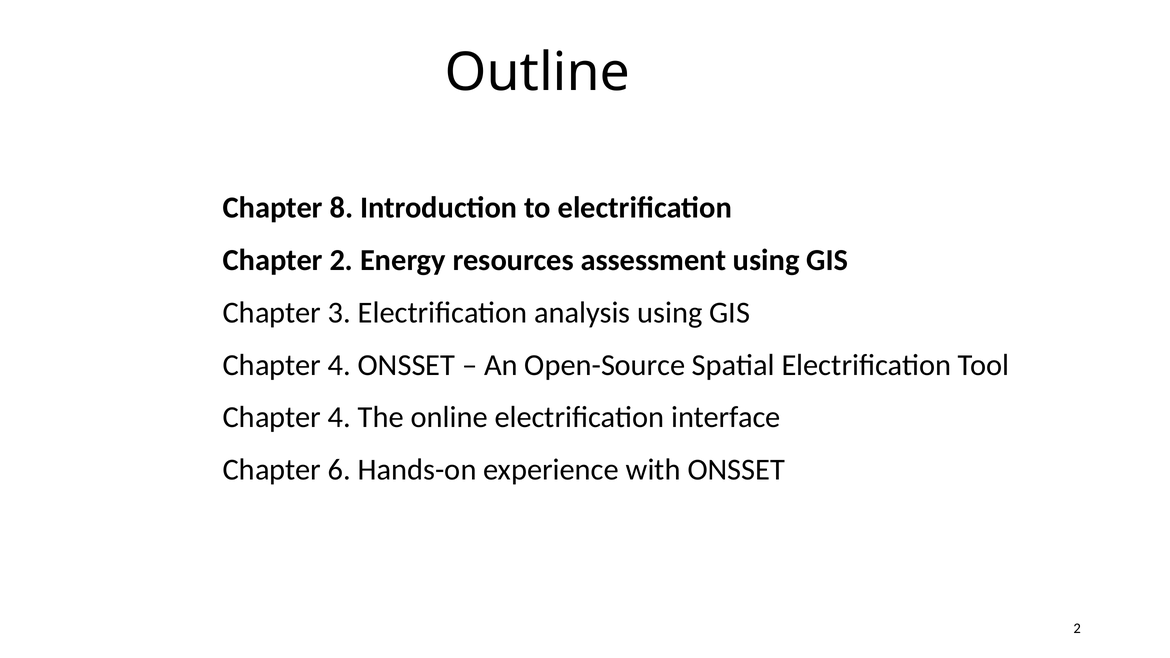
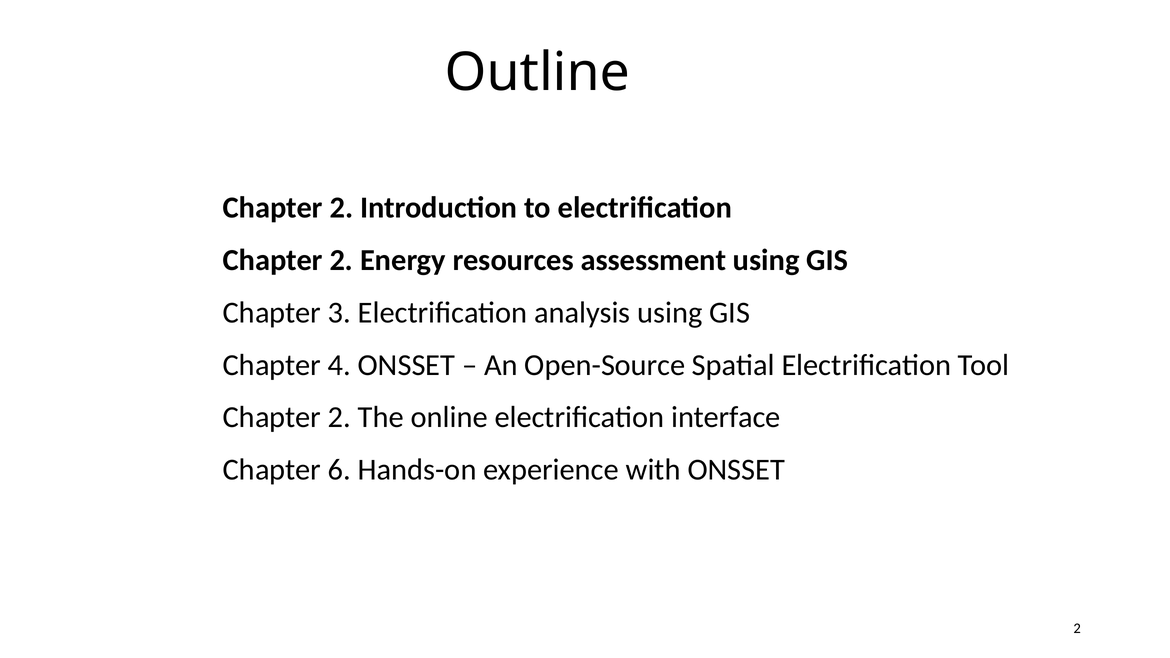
8 at (341, 208): 8 -> 2
4 at (339, 417): 4 -> 2
